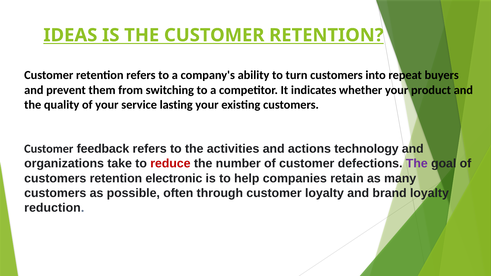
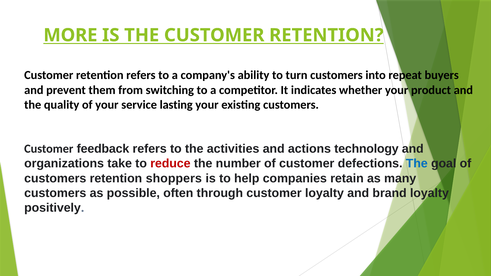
IDEAS: IDEAS -> MORE
The at (417, 164) colour: purple -> blue
electronic: electronic -> shoppers
reduction: reduction -> positively
